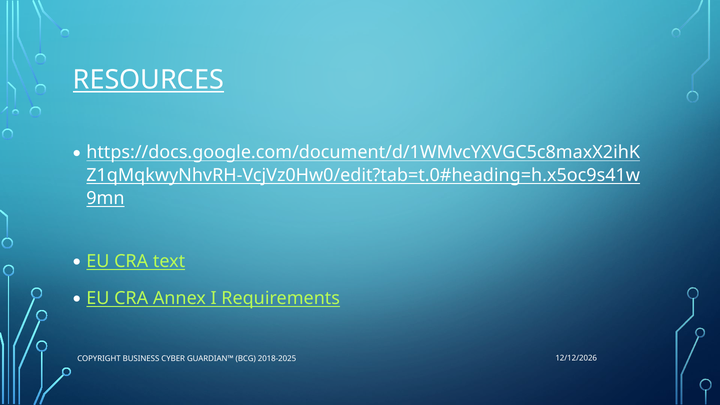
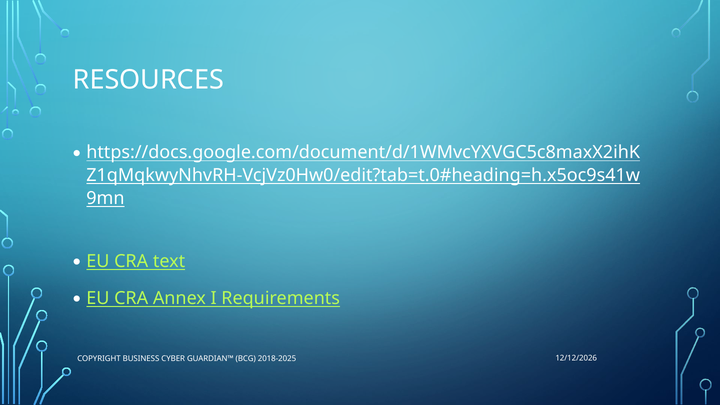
RESOURCES underline: present -> none
